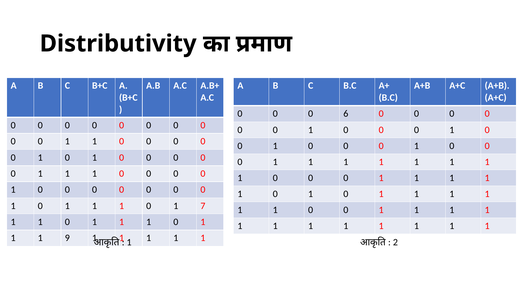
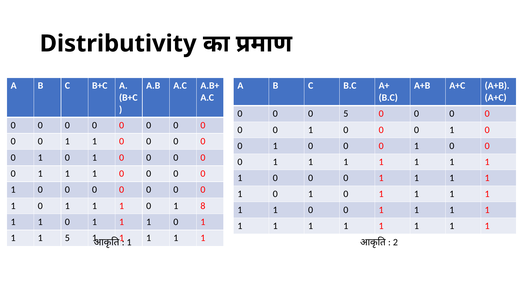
0 6: 6 -> 5
7: 7 -> 8
1 9: 9 -> 5
